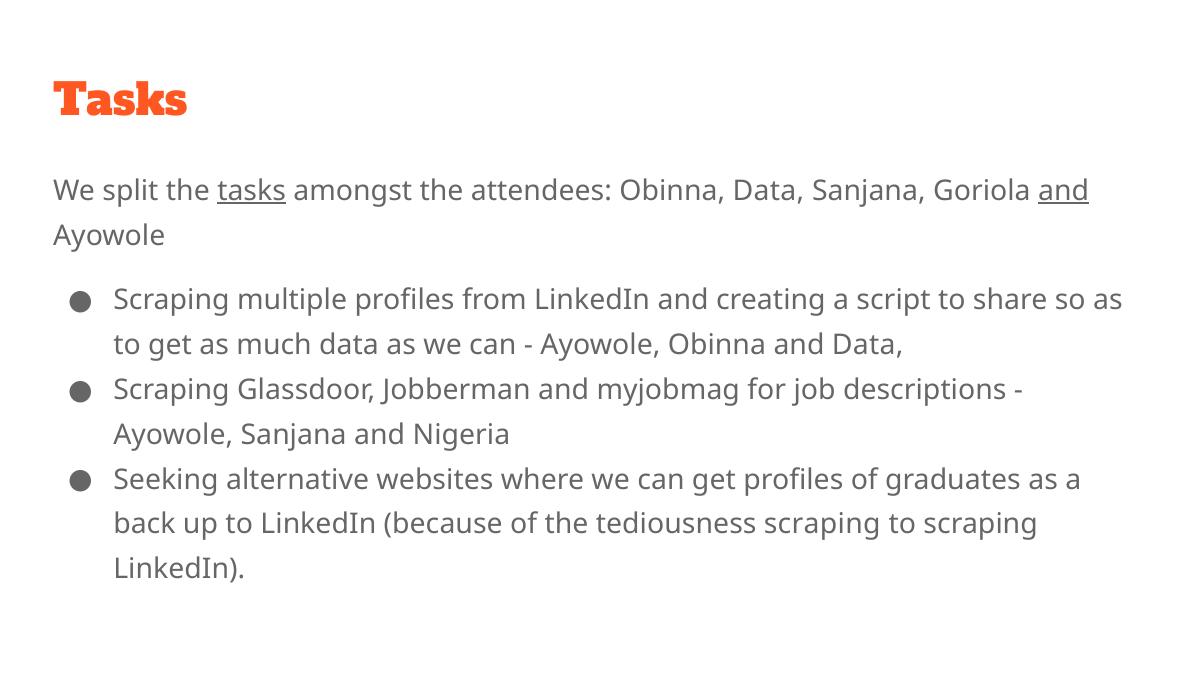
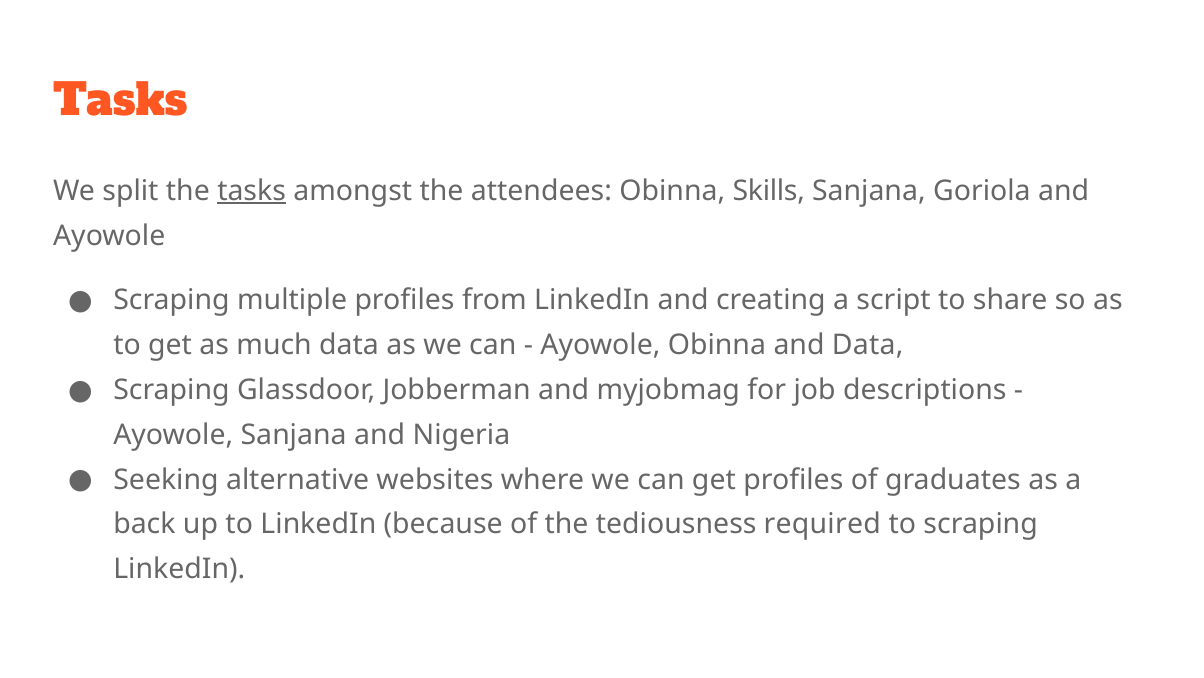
Obinna Data: Data -> Skills
and at (1064, 191) underline: present -> none
tediousness scraping: scraping -> required
